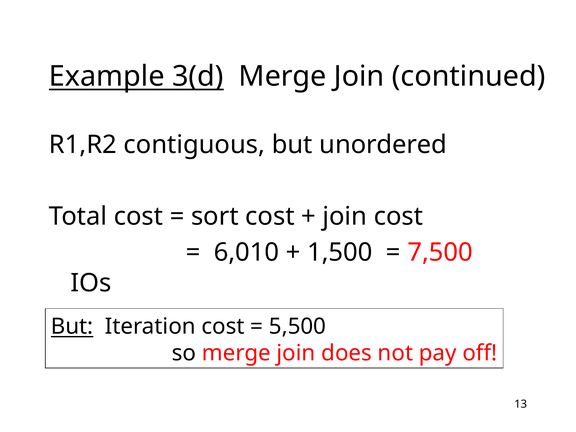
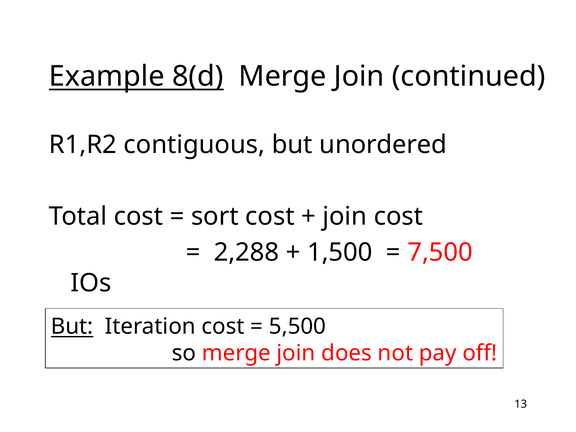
3(d: 3(d -> 8(d
6,010: 6,010 -> 2,288
